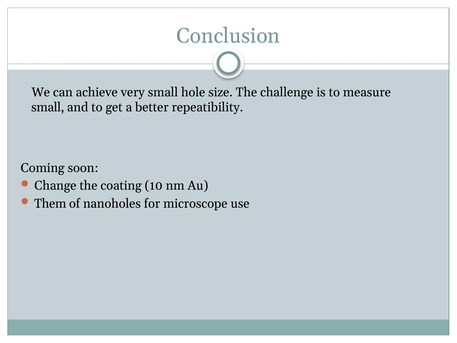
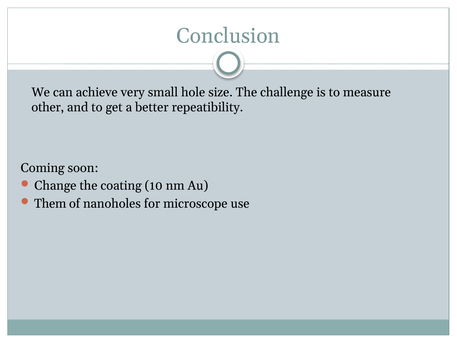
small at (48, 107): small -> other
